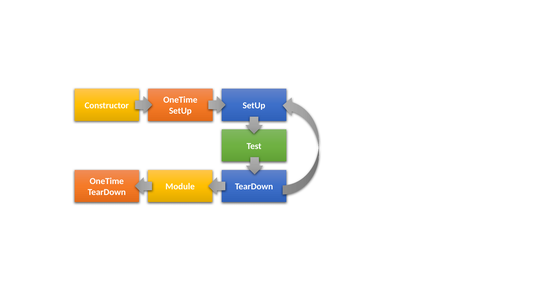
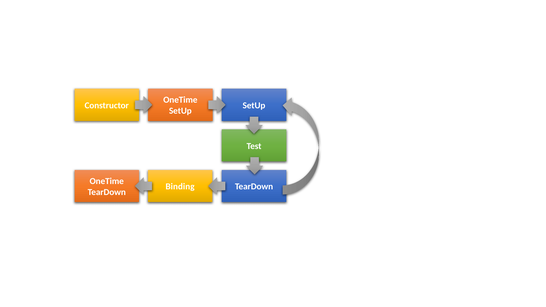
Module: Module -> Binding
